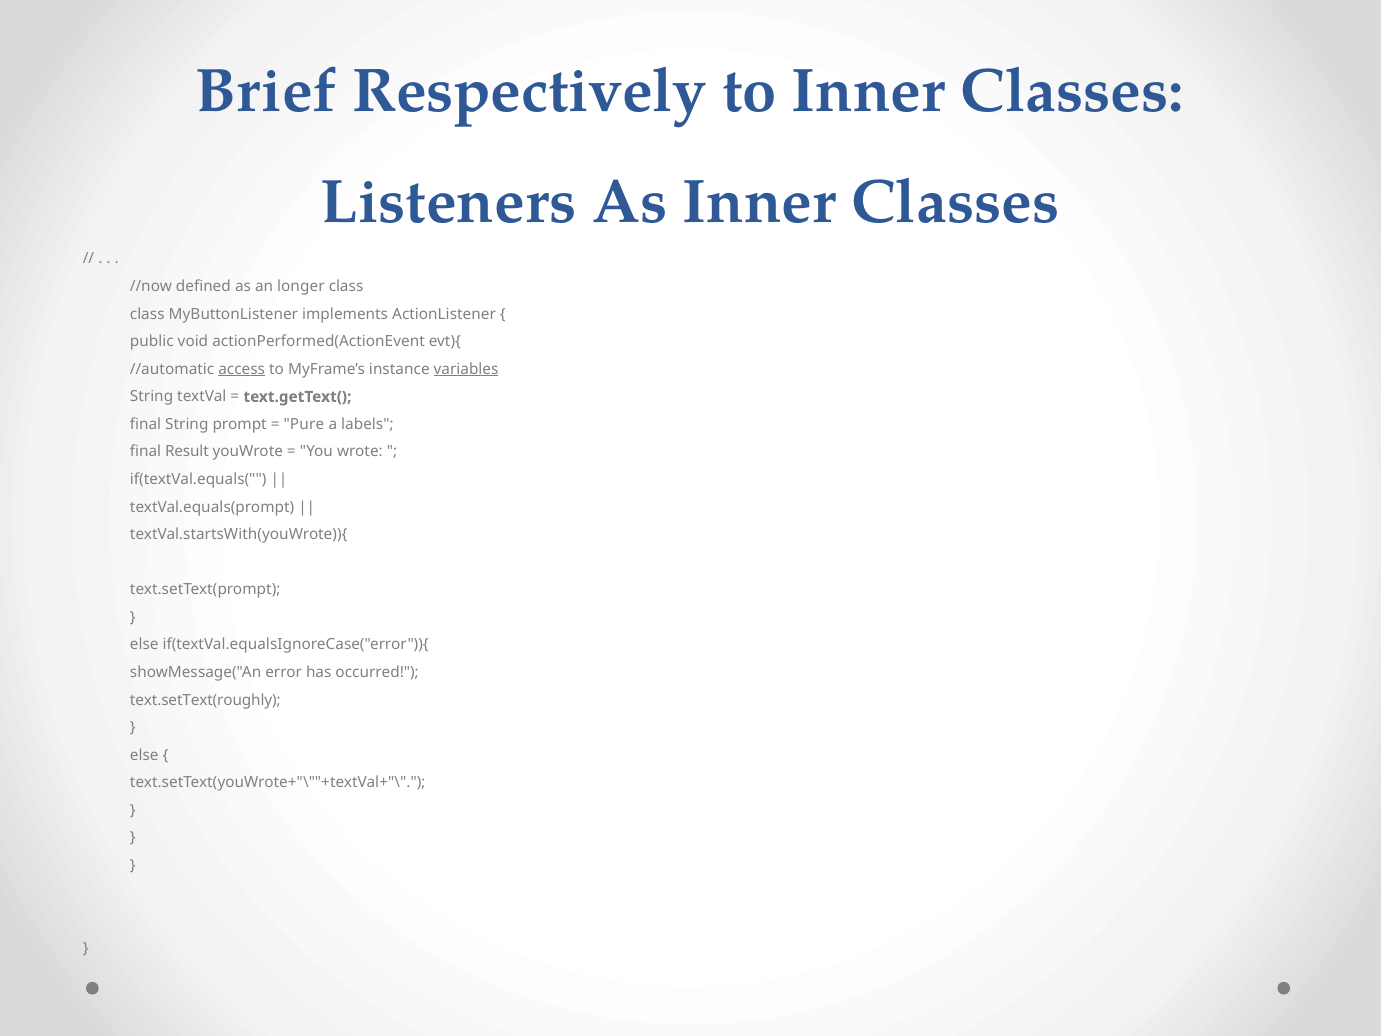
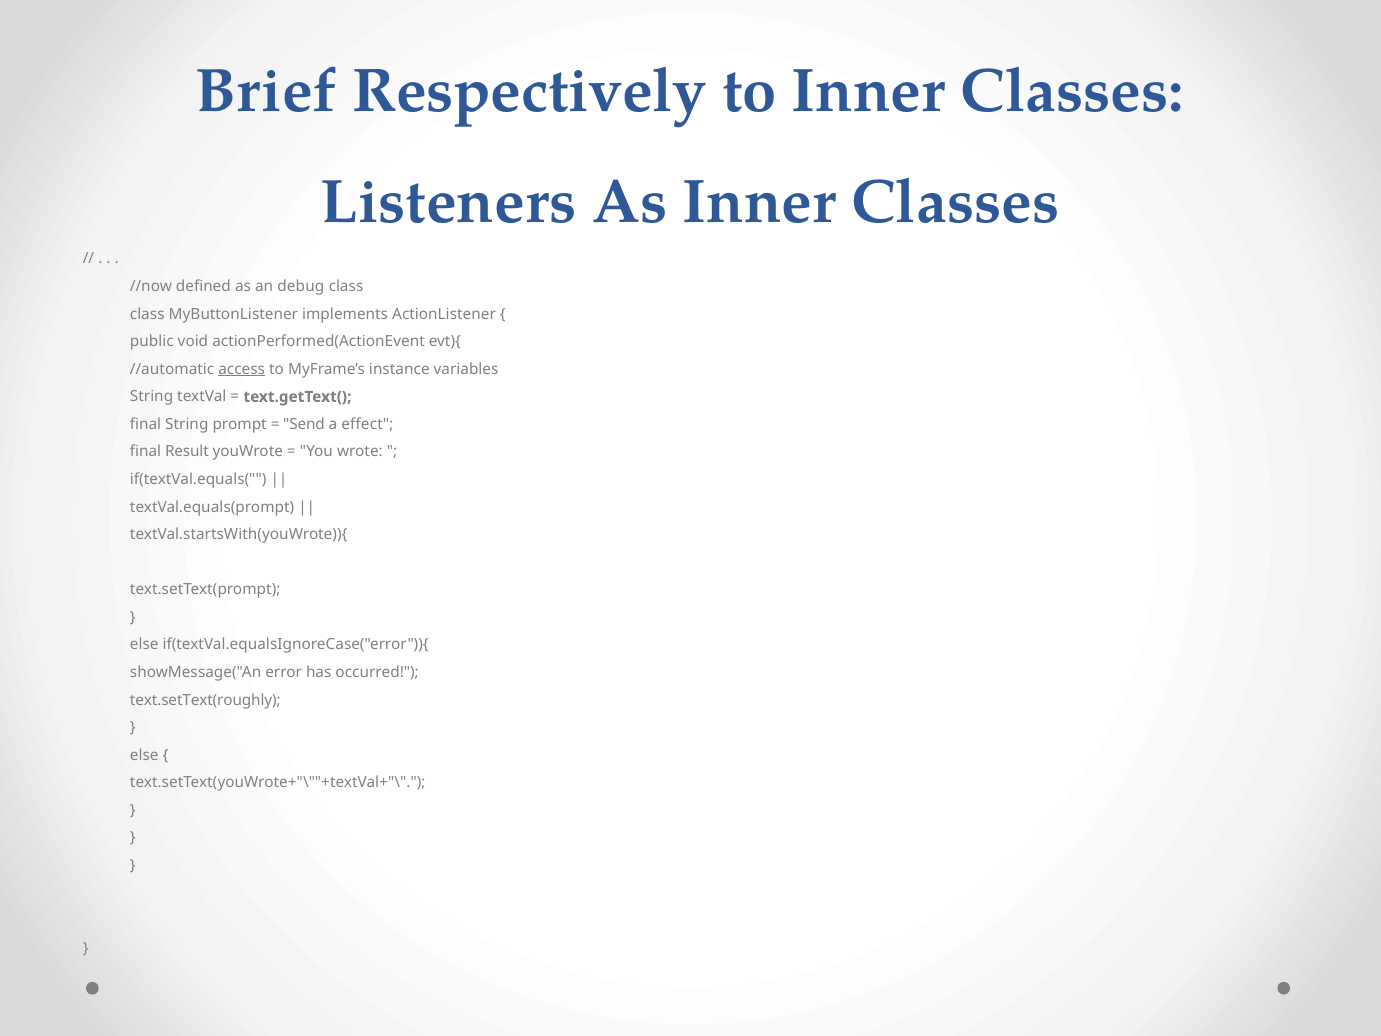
longer: longer -> debug
variables underline: present -> none
Pure: Pure -> Send
labels: labels -> effect
